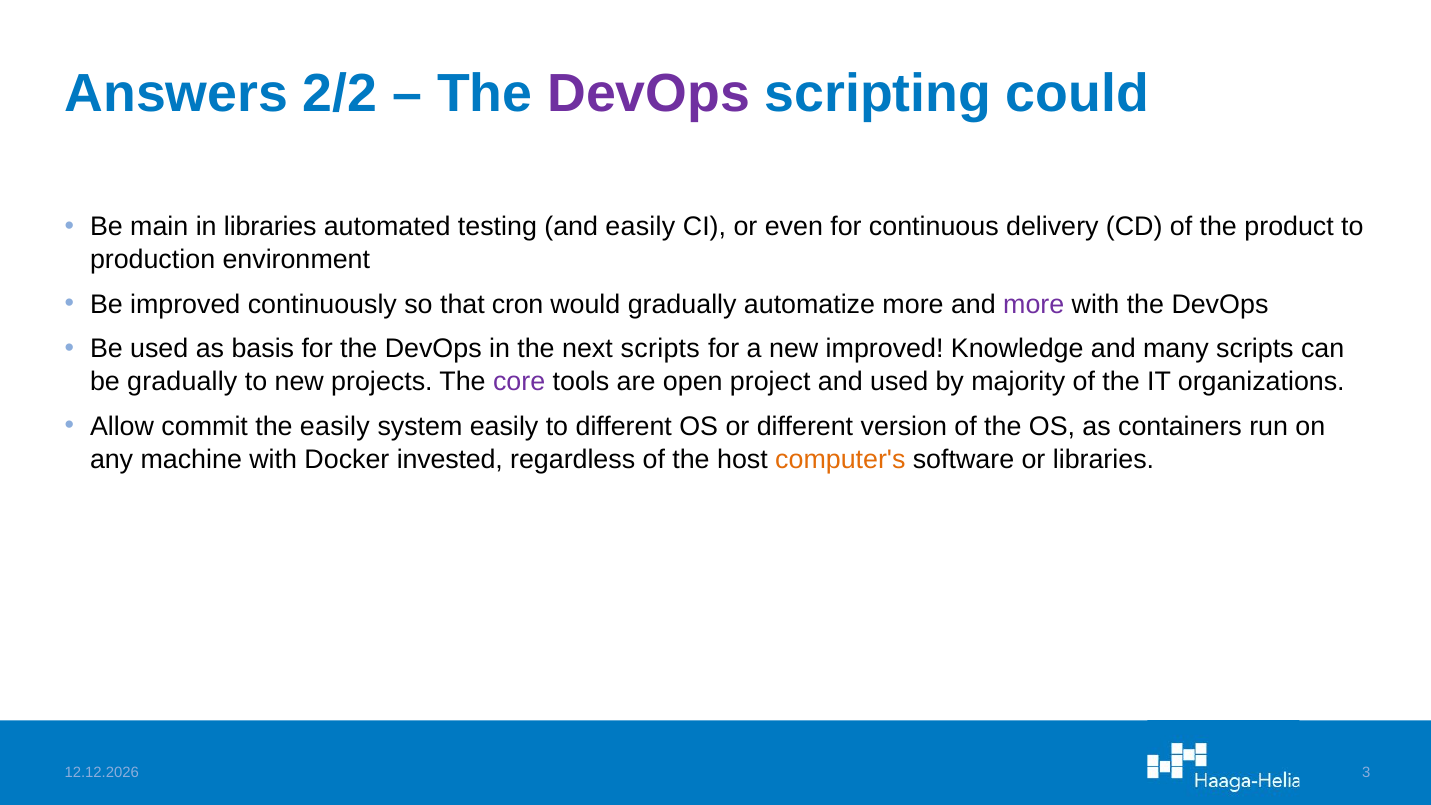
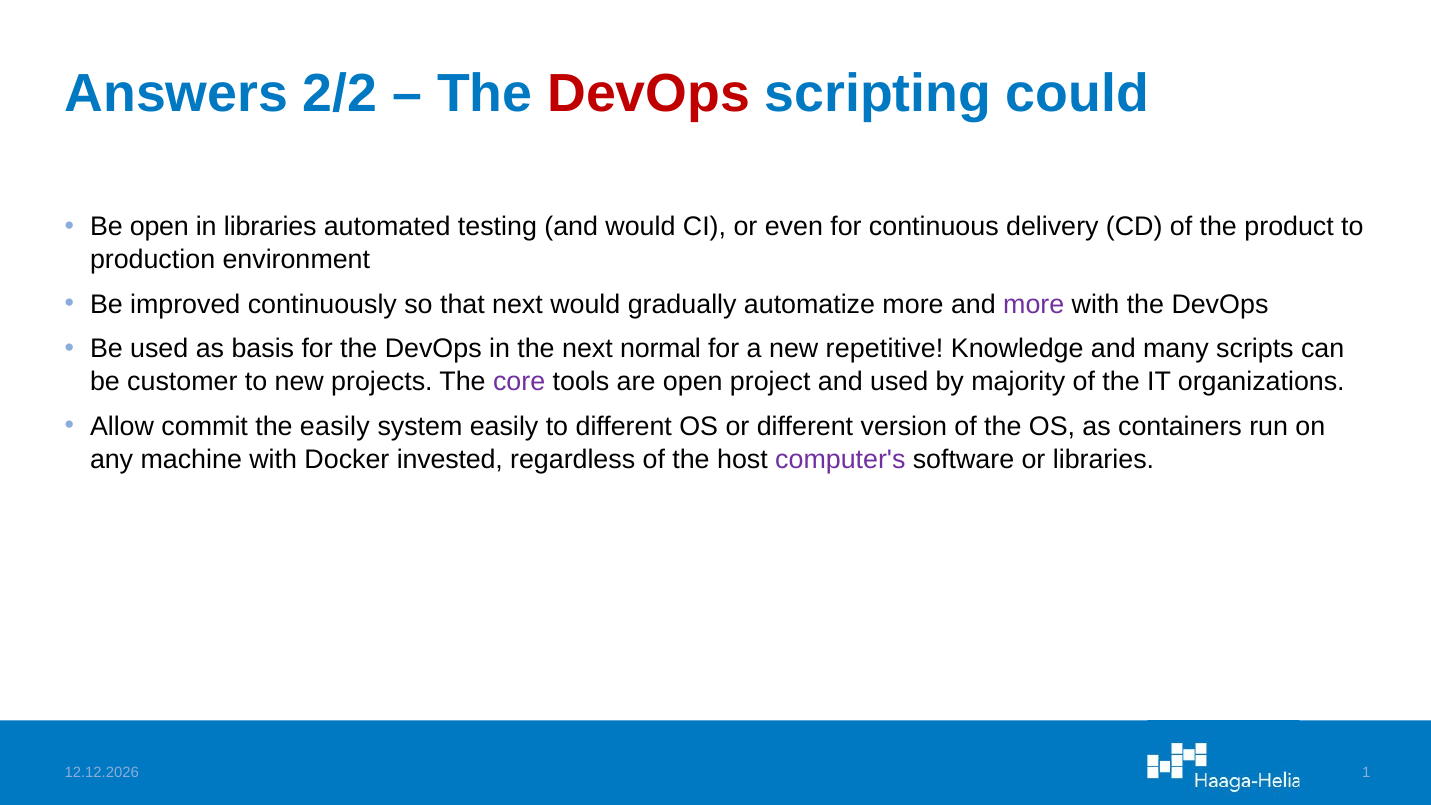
DevOps at (649, 94) colour: purple -> red
Be main: main -> open
and easily: easily -> would
that cron: cron -> next
next scripts: scripts -> normal
new improved: improved -> repetitive
be gradually: gradually -> customer
computer's colour: orange -> purple
3: 3 -> 1
